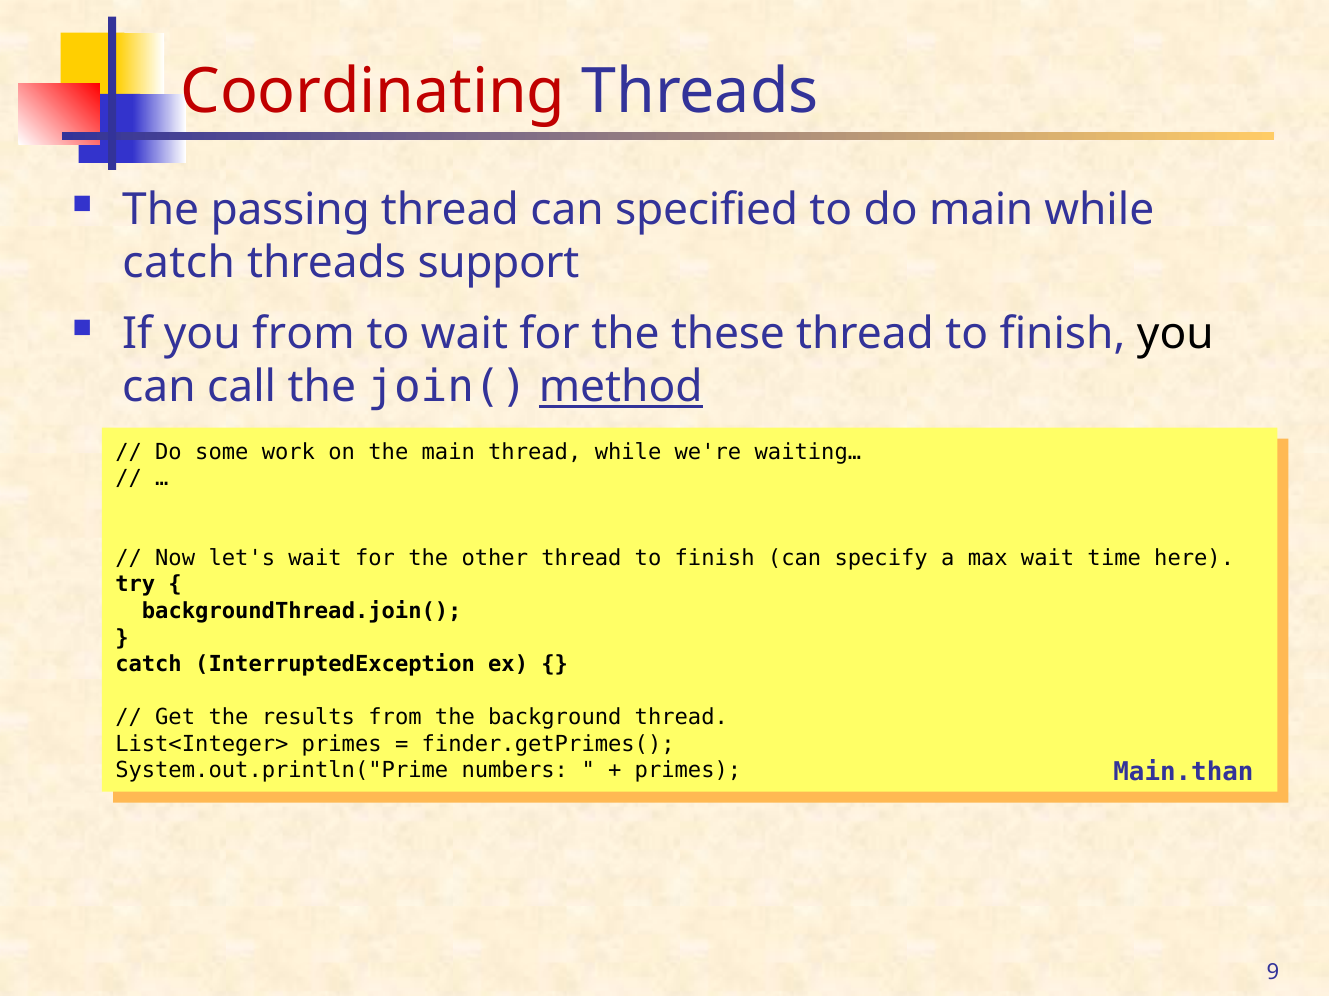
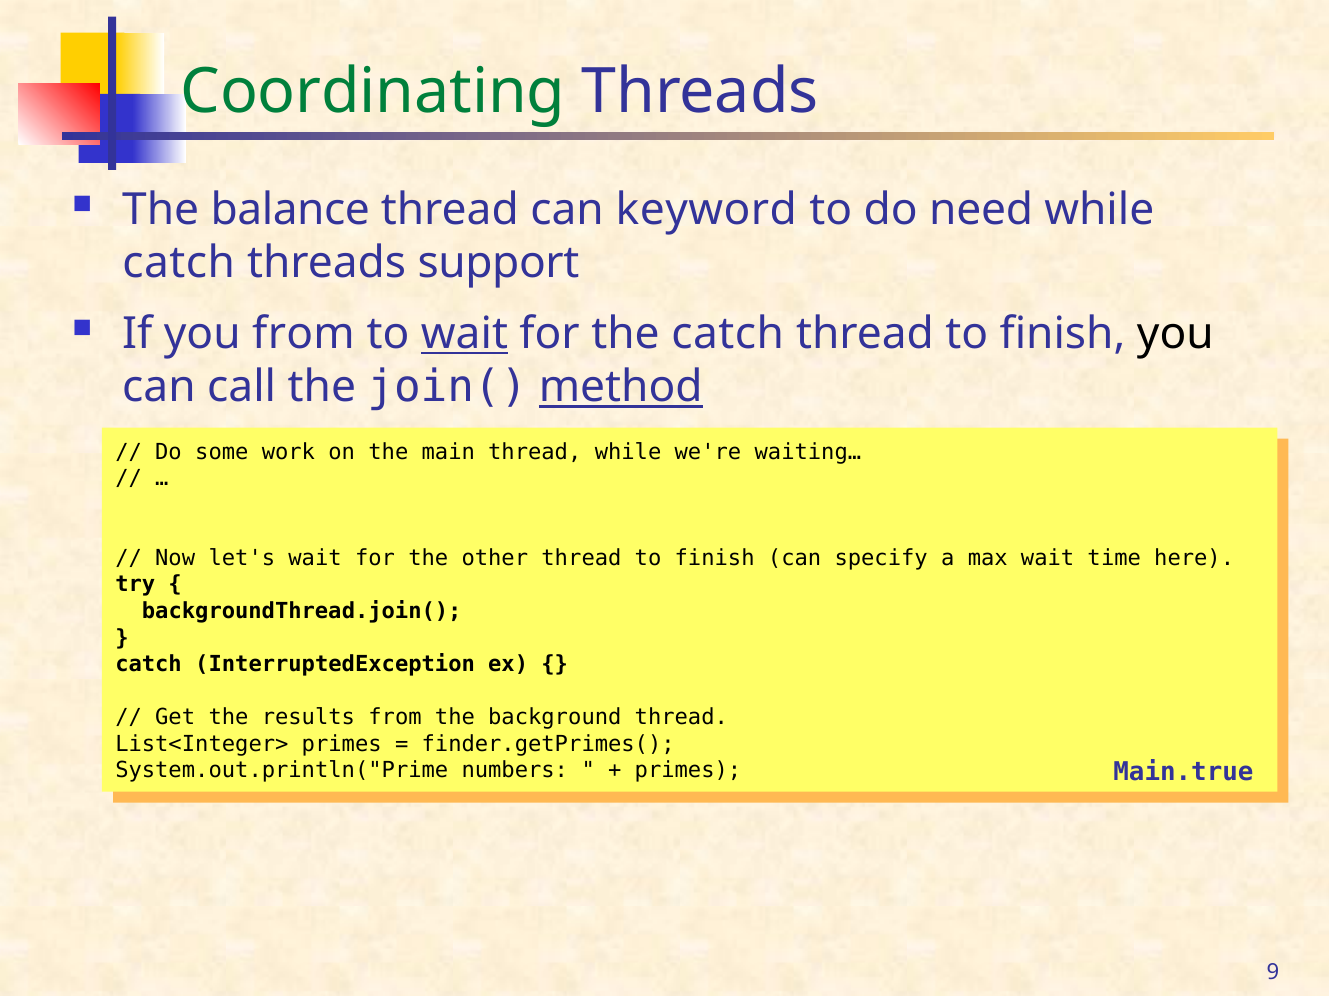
Coordinating colour: red -> green
passing: passing -> balance
specified: specified -> keyword
do main: main -> need
wait at (464, 334) underline: none -> present
the these: these -> catch
Main.than: Main.than -> Main.true
